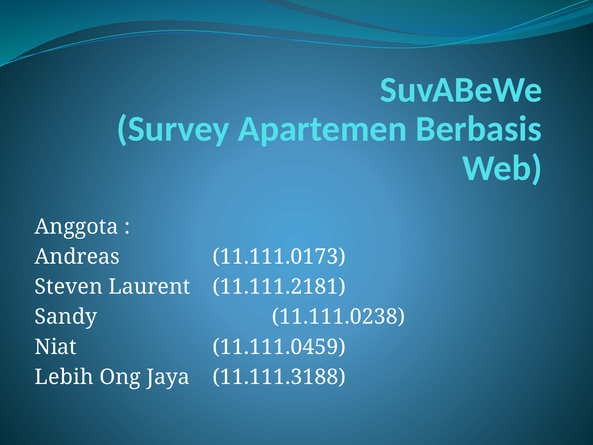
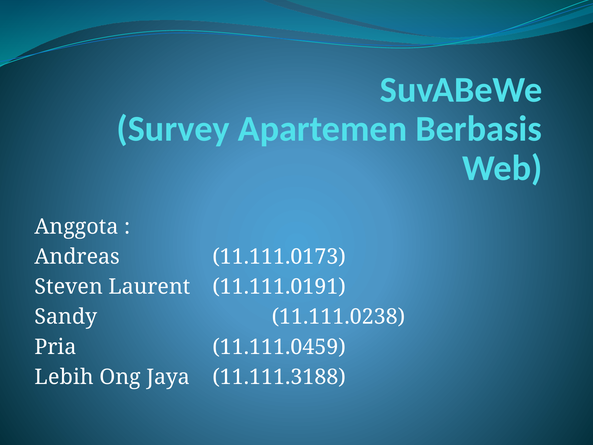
11.111.2181: 11.111.2181 -> 11.111.0191
Niat: Niat -> Pria
